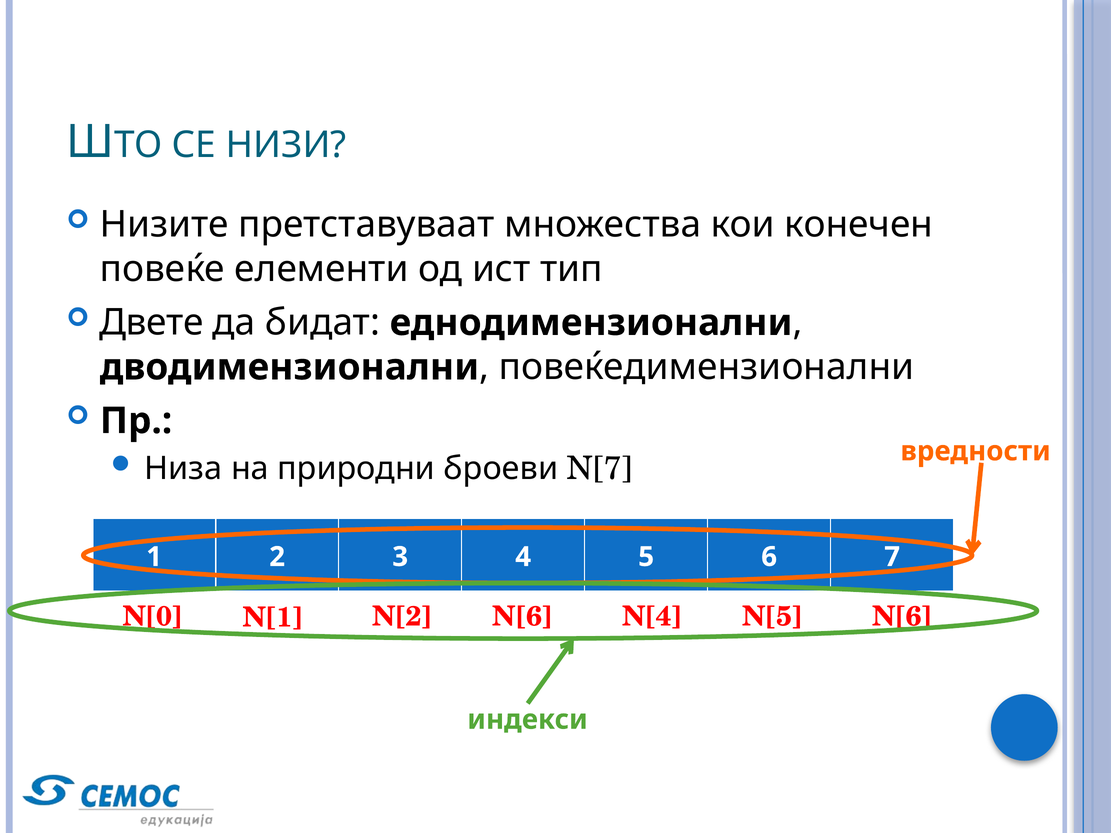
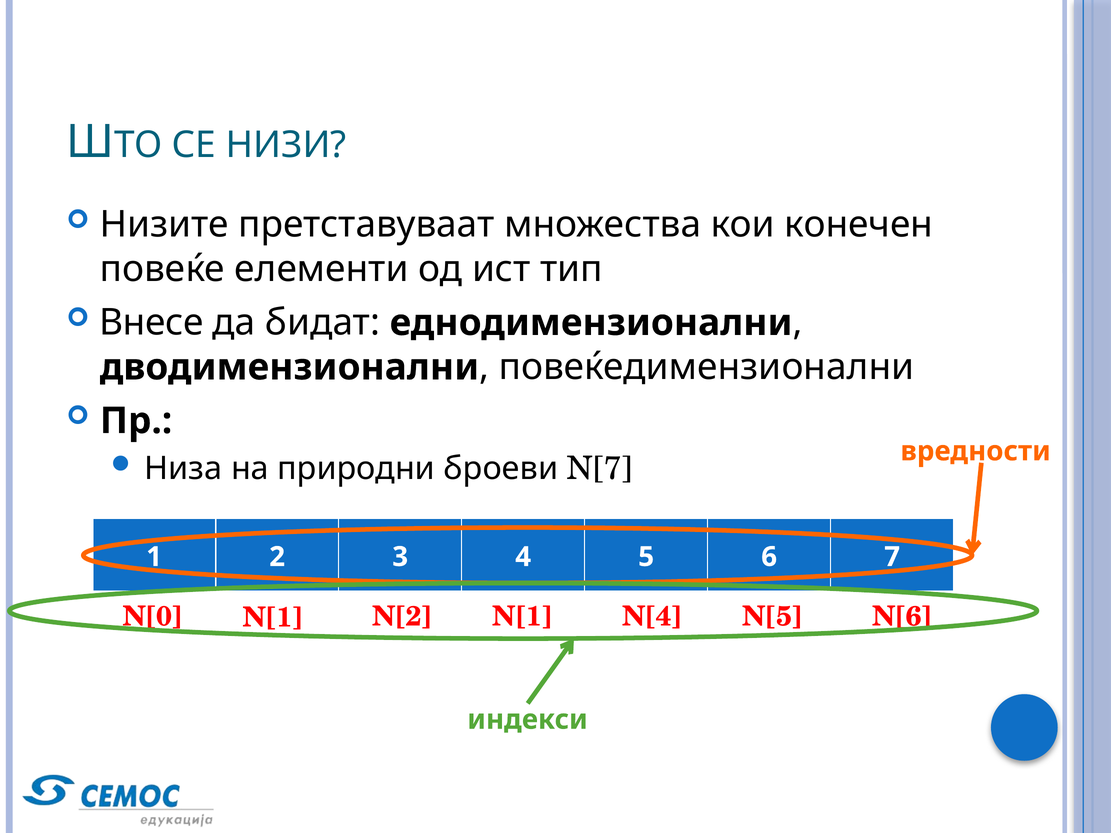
Двете: Двете -> Внесе
N[2 N[6: N[6 -> N[1
